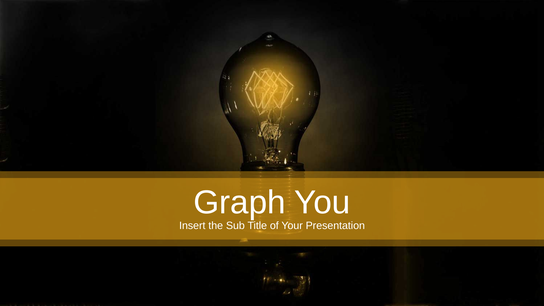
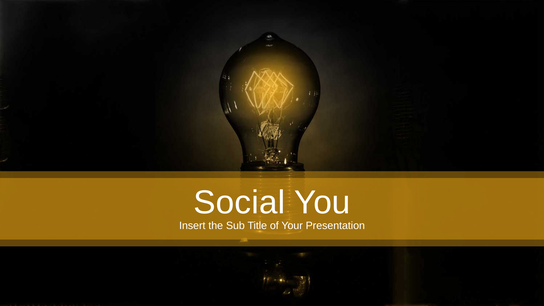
Graph: Graph -> Social
